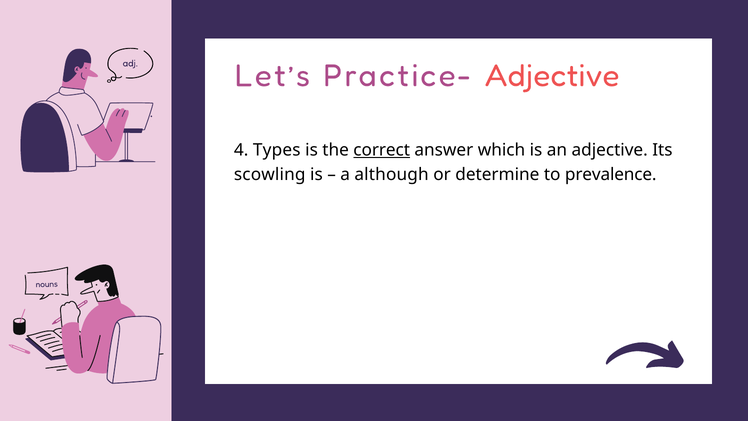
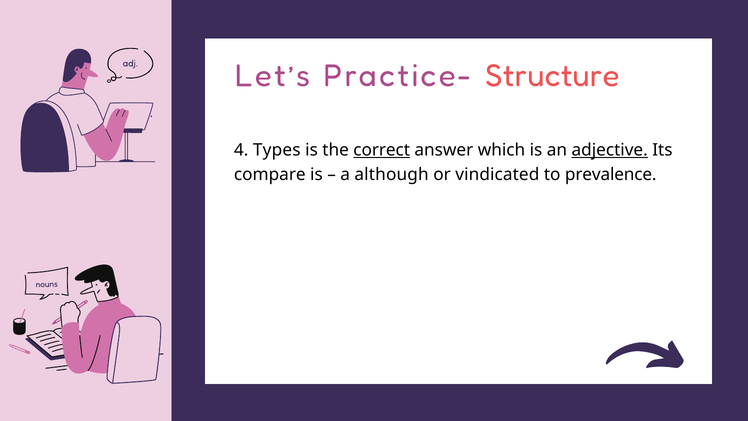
Practice- Adjective: Adjective -> Structure
adjective at (610, 150) underline: none -> present
scowling: scowling -> compare
determine: determine -> vindicated
